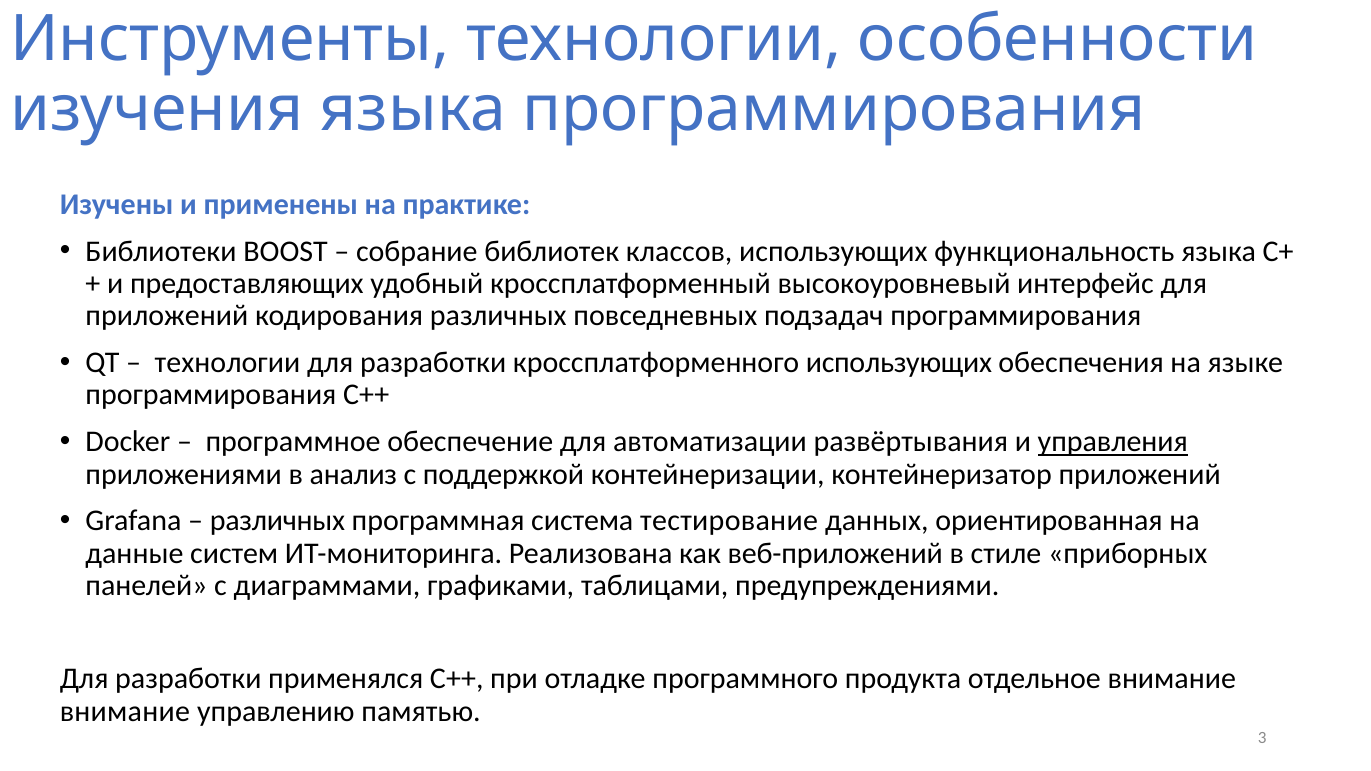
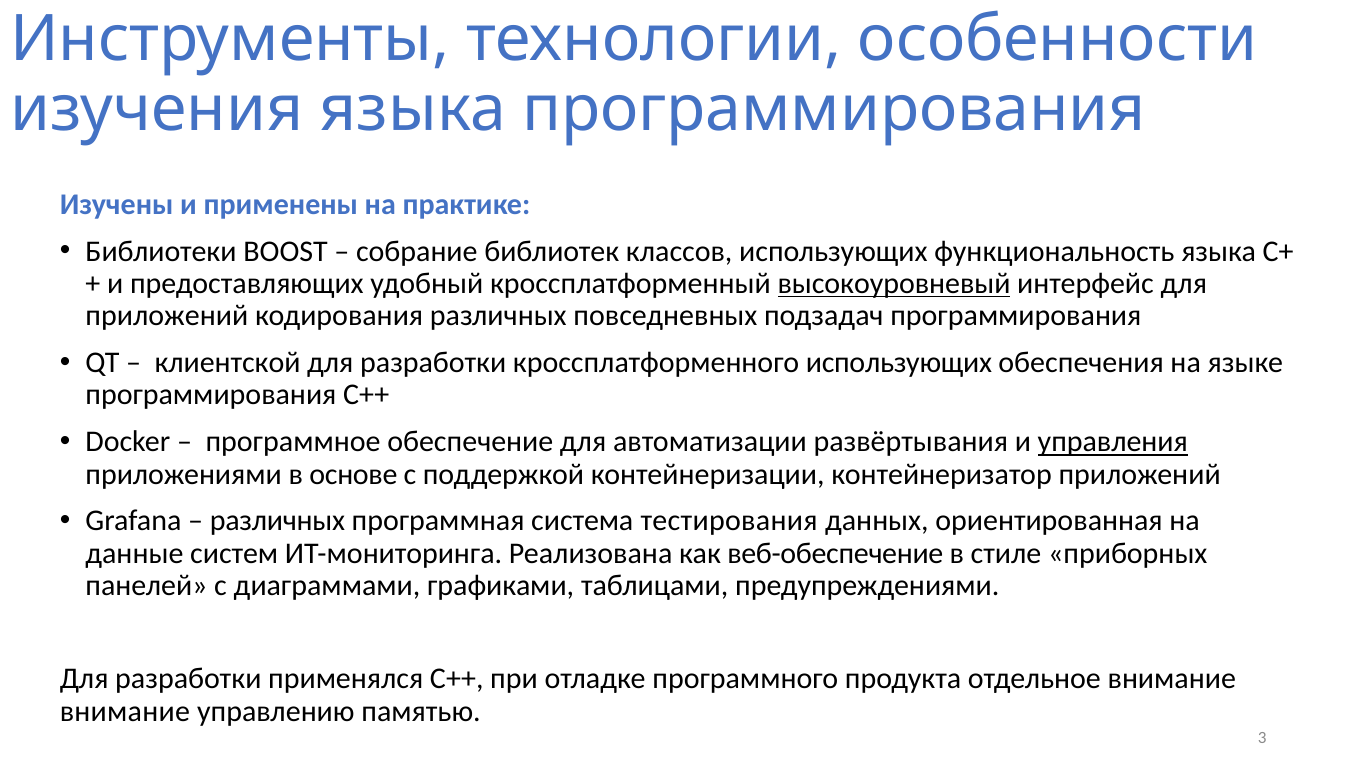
высокоуровневый underline: none -> present
технологии at (228, 363): технологии -> клиентской
анализ: анализ -> основе
тестирование: тестирование -> тестирования
веб-приложений: веб-приложений -> веб-обеспечение
